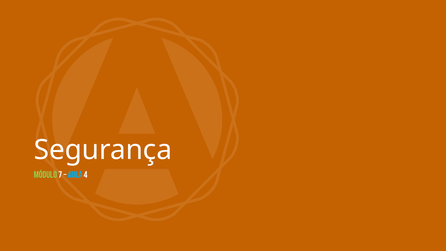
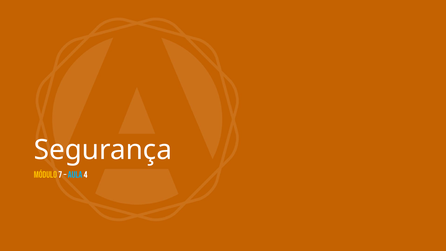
Módulo colour: light green -> yellow
